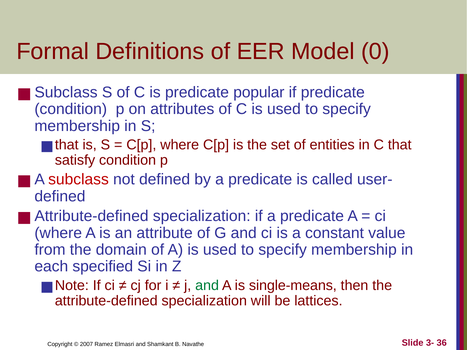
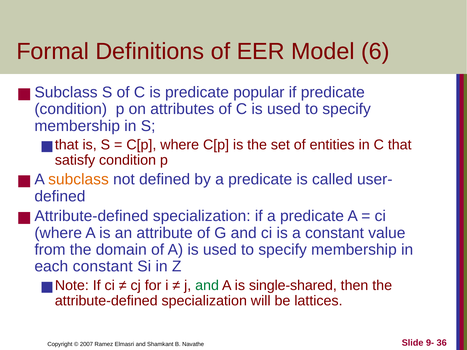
0: 0 -> 6
subclass at (79, 180) colour: red -> orange
each specified: specified -> constant
single-means: single-means -> single-shared
3-: 3- -> 9-
